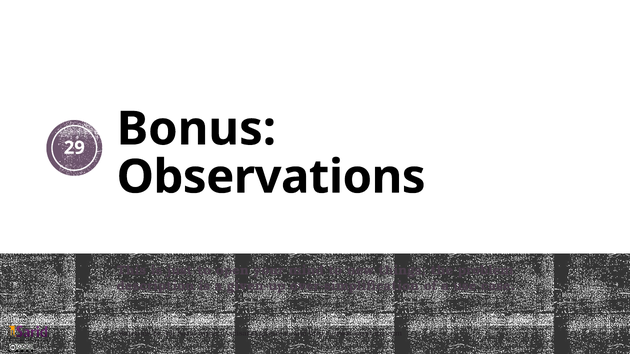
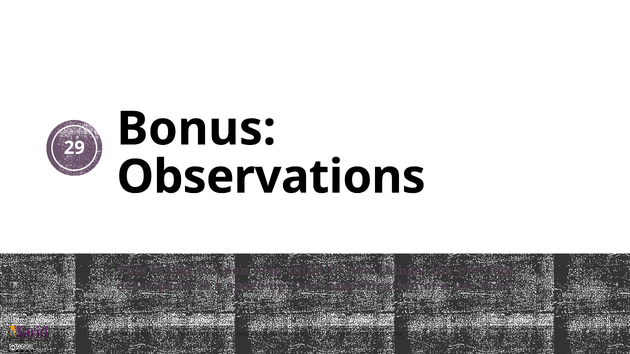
given-up: given-up -> space-up
